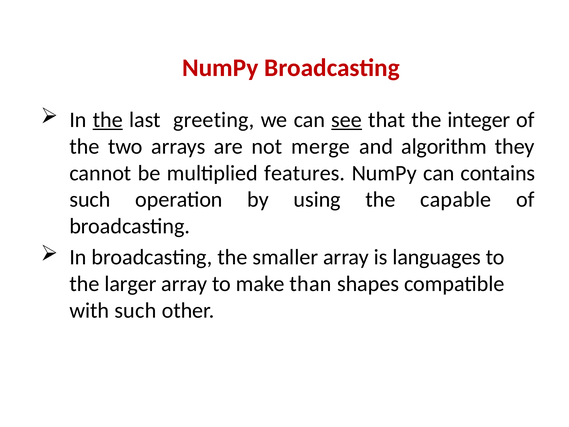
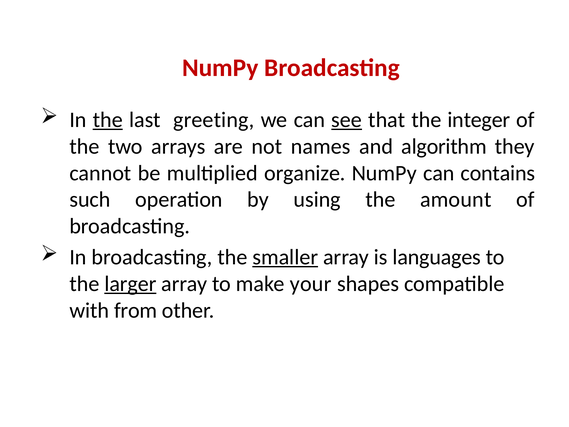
merge: merge -> names
features: features -> organize
capable: capable -> amount
smaller underline: none -> present
larger underline: none -> present
than: than -> your
with such: such -> from
